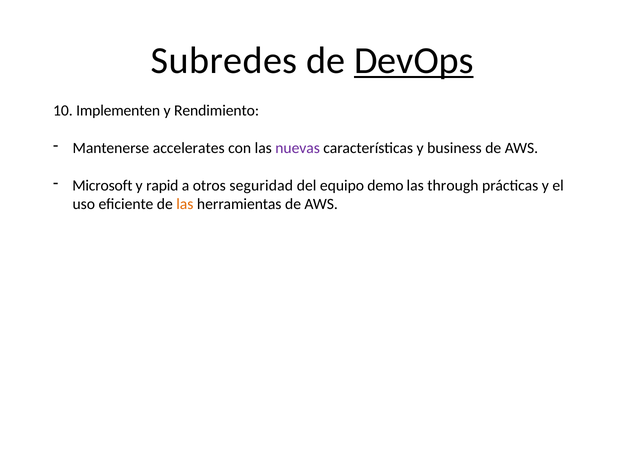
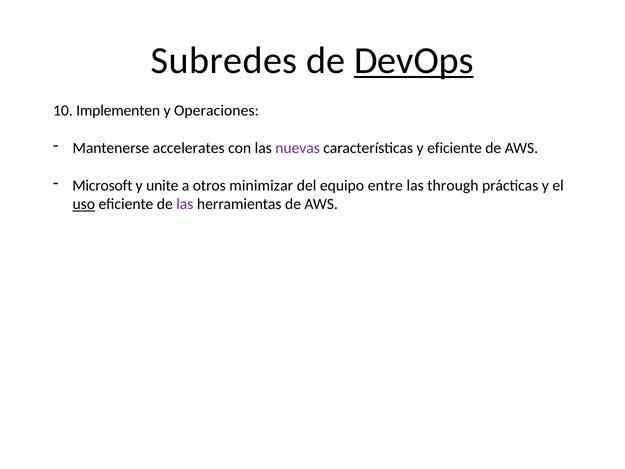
Rendimiento: Rendimiento -> Operaciones
y business: business -> eficiente
rapid: rapid -> unite
seguridad: seguridad -> minimizar
demo: demo -> entre
uso underline: none -> present
las at (185, 204) colour: orange -> purple
